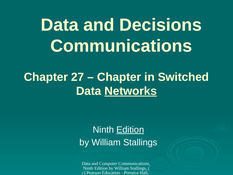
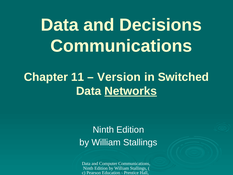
27: 27 -> 11
Chapter at (119, 77): Chapter -> Version
Edition at (130, 130) underline: present -> none
